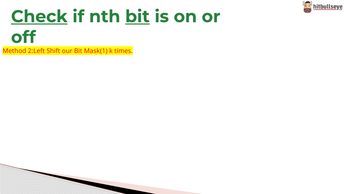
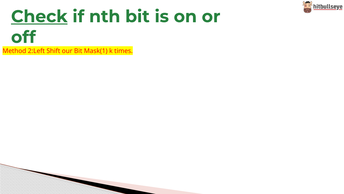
bit at (137, 16) underline: present -> none
